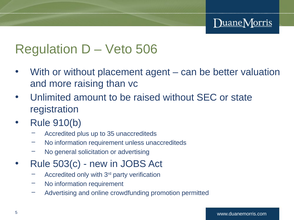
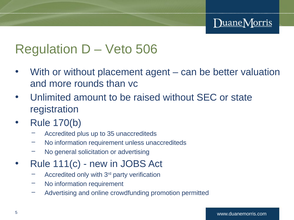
raising: raising -> rounds
910(b: 910(b -> 170(b
503(c: 503(c -> 111(c
